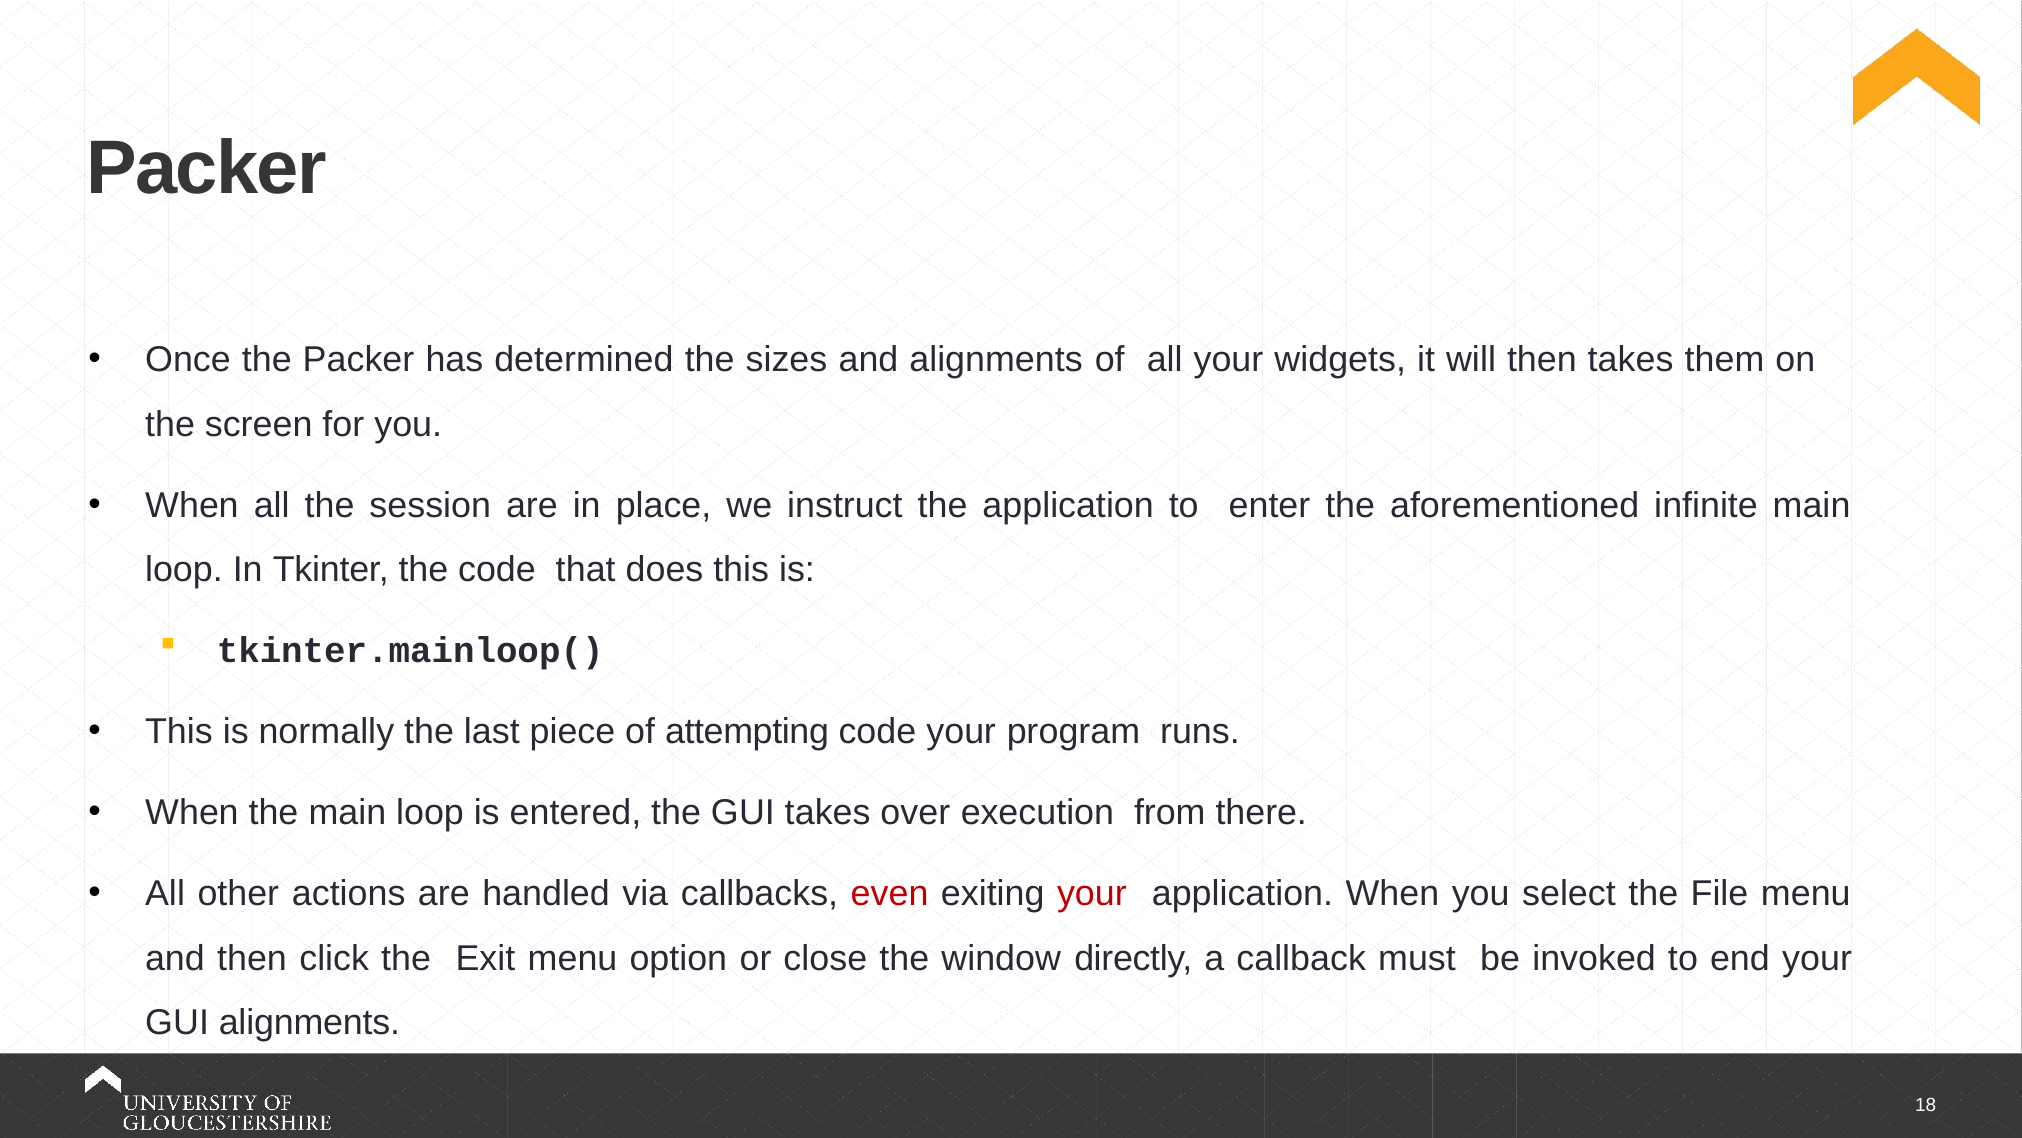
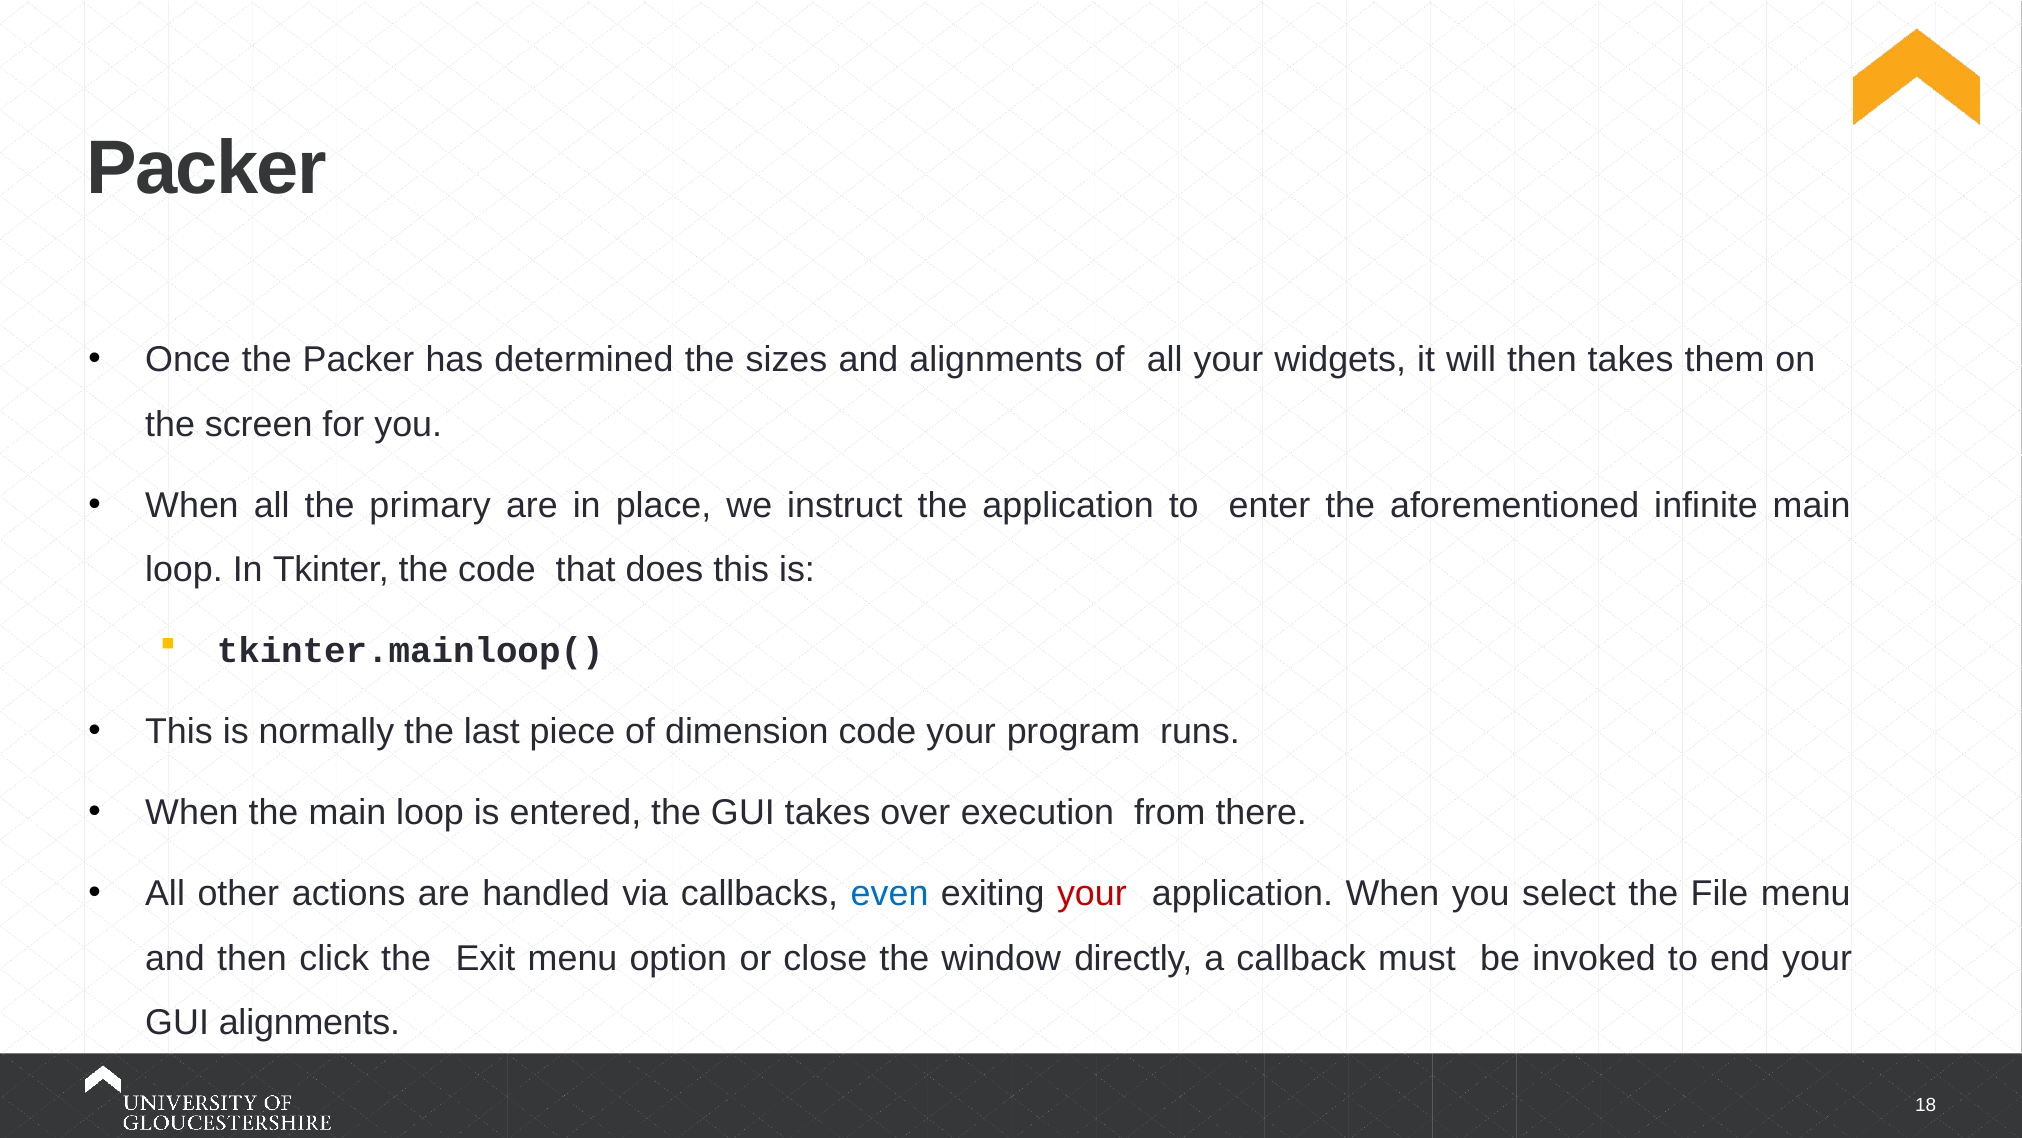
session: session -> primary
attempting: attempting -> dimension
even colour: red -> blue
